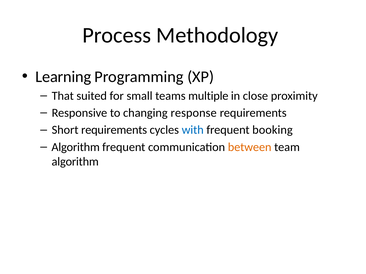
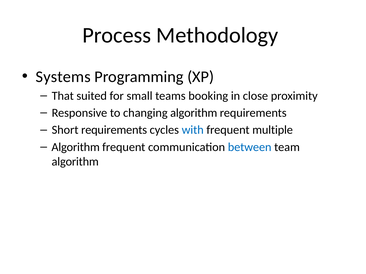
Learning: Learning -> Systems
multiple: multiple -> booking
changing response: response -> algorithm
booking: booking -> multiple
between colour: orange -> blue
